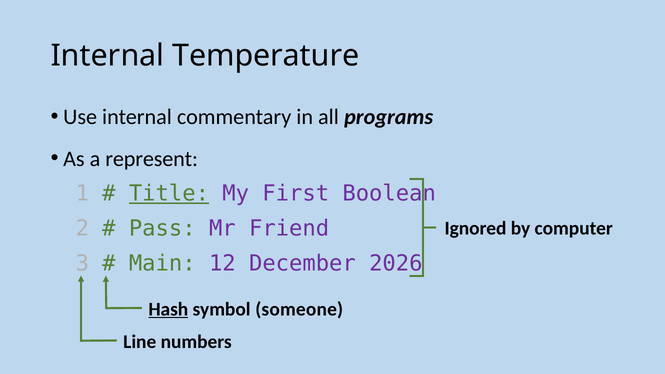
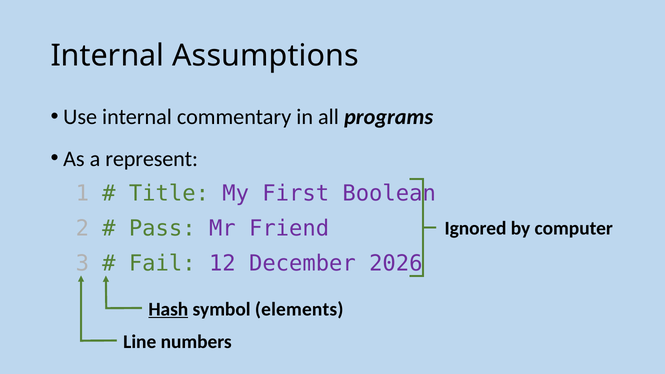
Temperature: Temperature -> Assumptions
Title underline: present -> none
Main: Main -> Fail
someone: someone -> elements
